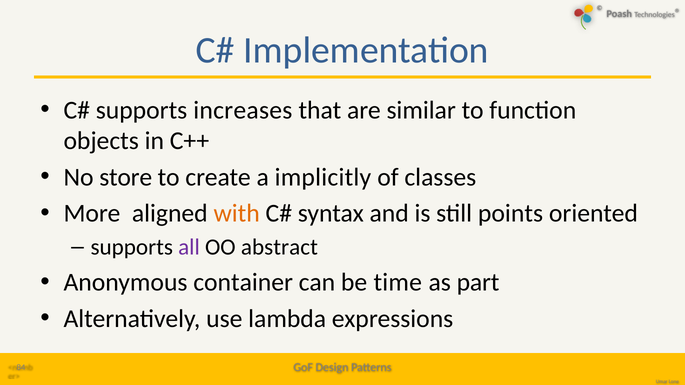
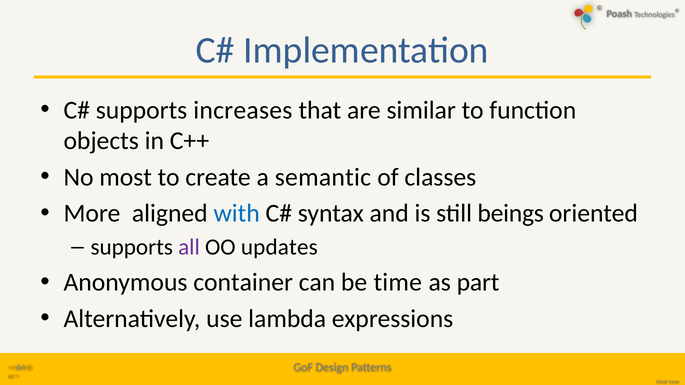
store: store -> most
implicitly: implicitly -> semantic
with colour: orange -> blue
points: points -> beings
abstract: abstract -> updates
